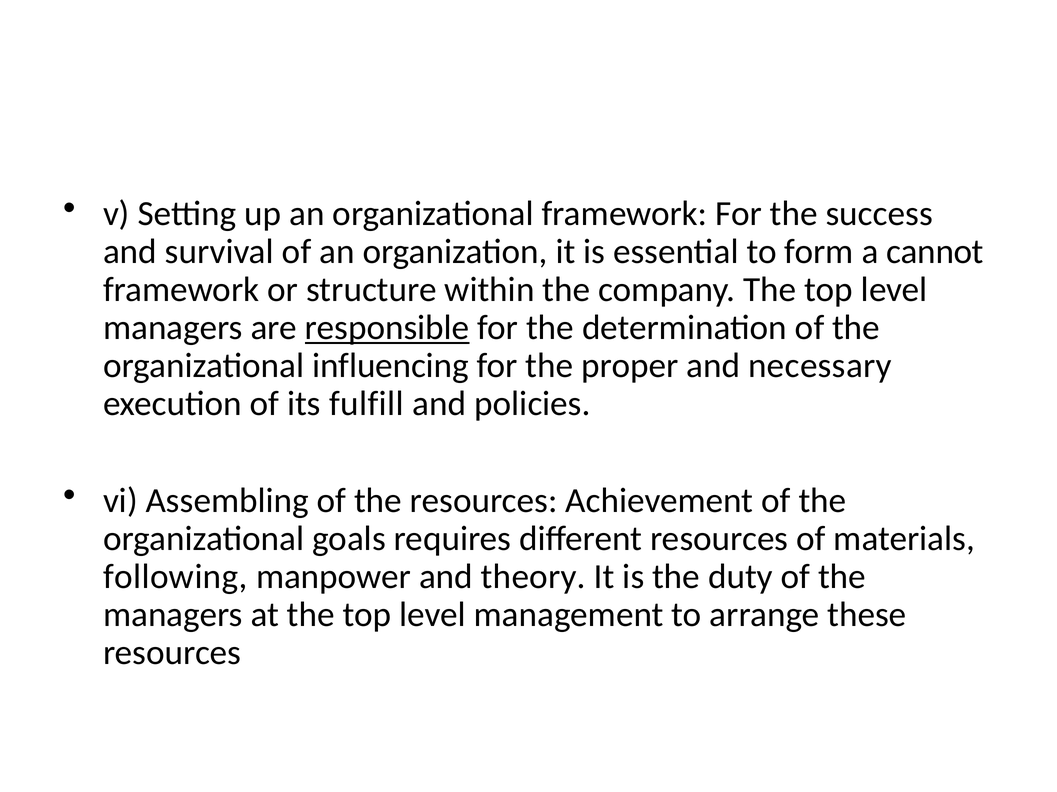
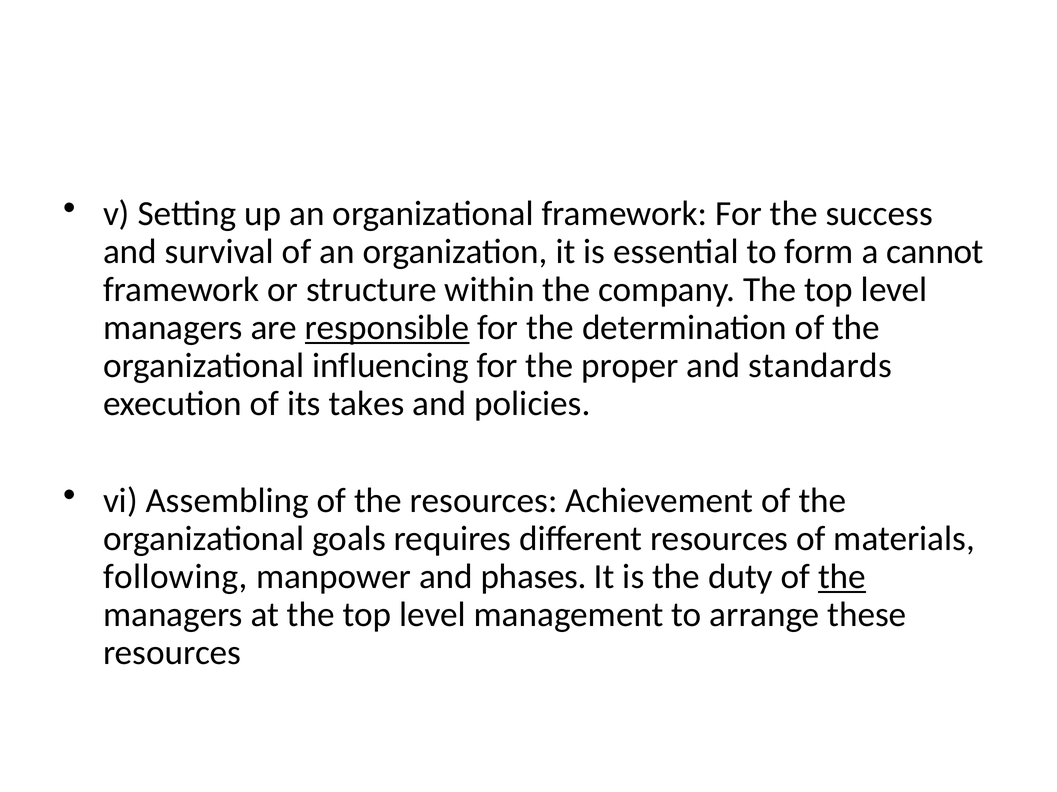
necessary: necessary -> standards
fulfill: fulfill -> takes
theory: theory -> phases
the at (842, 577) underline: none -> present
